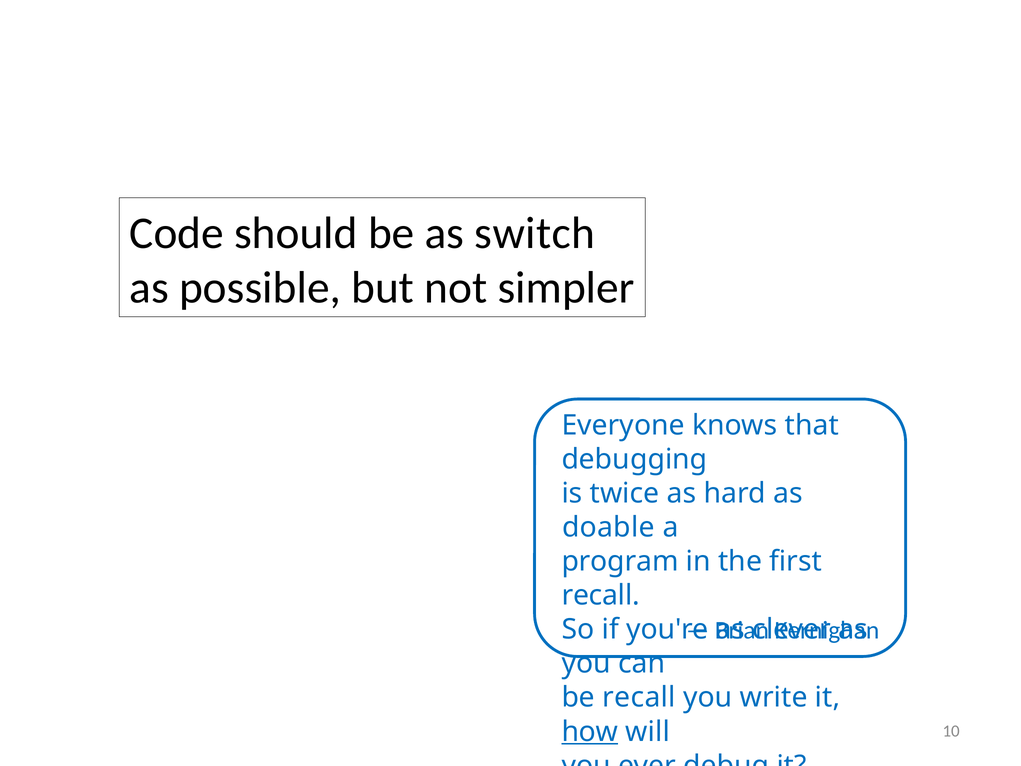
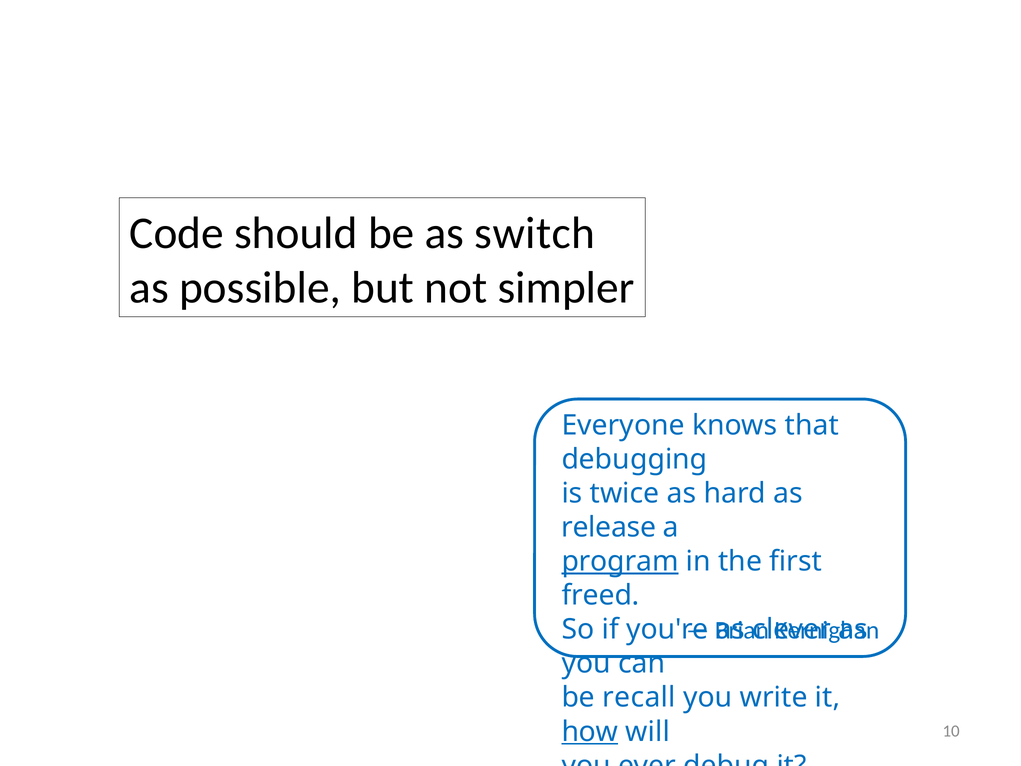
doable: doable -> release
program underline: none -> present
recall at (601, 595): recall -> freed
